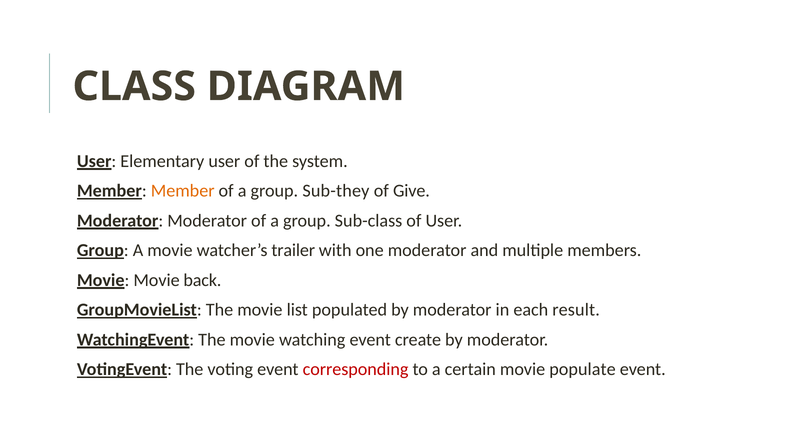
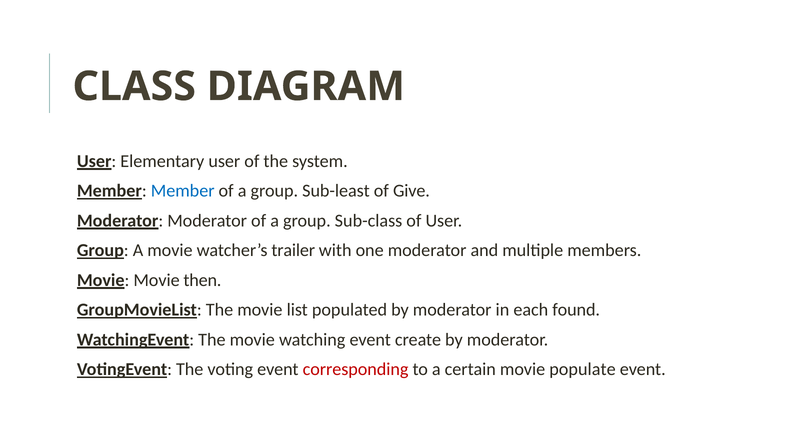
Member at (183, 191) colour: orange -> blue
Sub-they: Sub-they -> Sub-least
back: back -> then
result: result -> found
